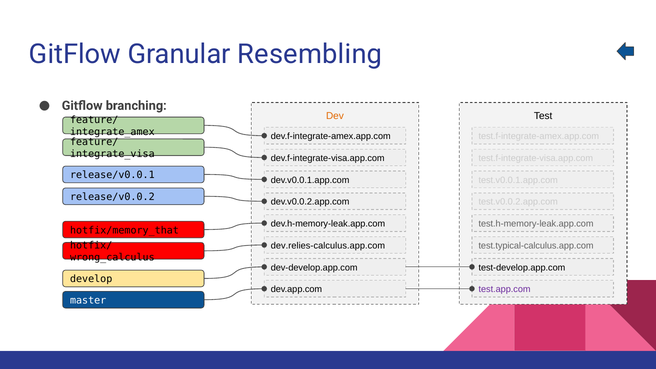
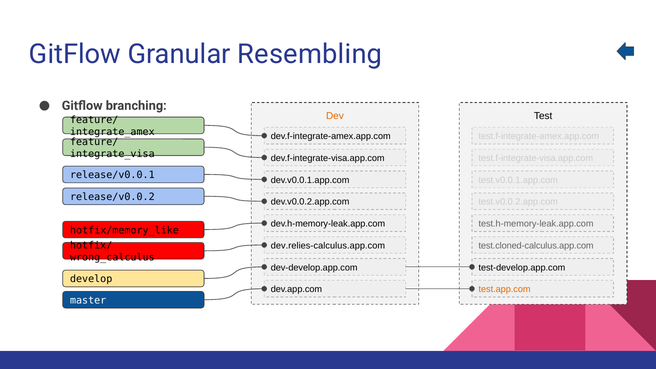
hotfix/memory_that: hotfix/memory_that -> hotfix/memory_like
test.typical-calculus.app.com: test.typical-calculus.app.com -> test.cloned-calculus.app.com
test.app.com colour: purple -> orange
